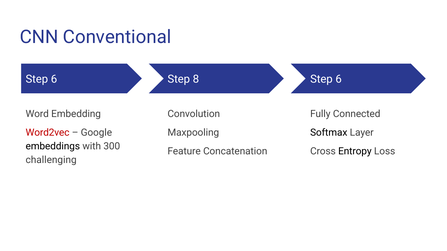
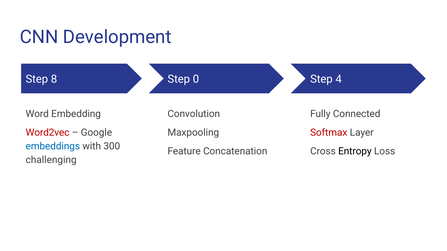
Conventional: Conventional -> Development
6 at (54, 79): 6 -> 8
8: 8 -> 0
6 at (339, 79): 6 -> 4
Softmax colour: black -> red
embeddings colour: black -> blue
